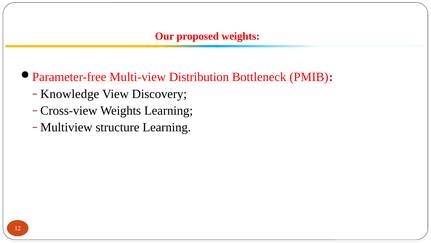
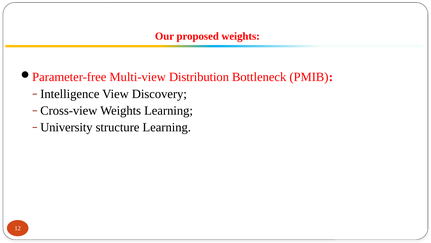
Knowledge: Knowledge -> Intelligence
Multiview: Multiview -> University
